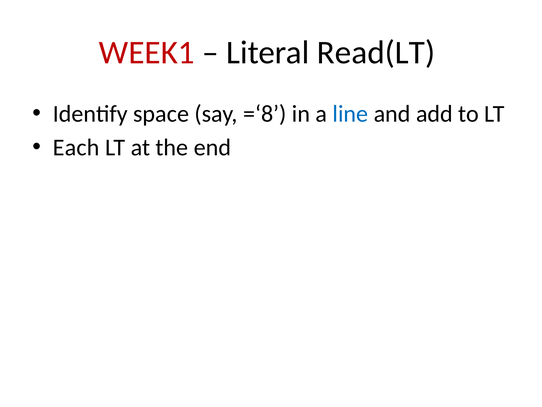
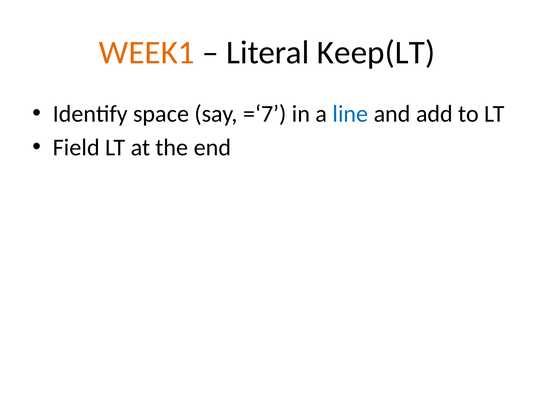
WEEK1 colour: red -> orange
Read(LT: Read(LT -> Keep(LT
=‘8: =‘8 -> =‘7
Each: Each -> Field
